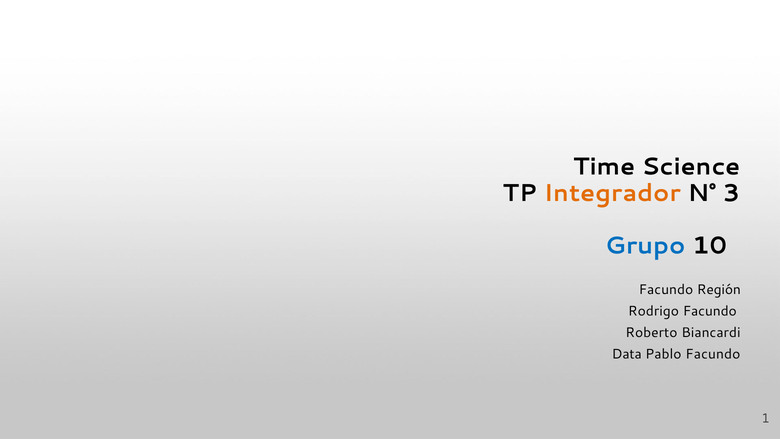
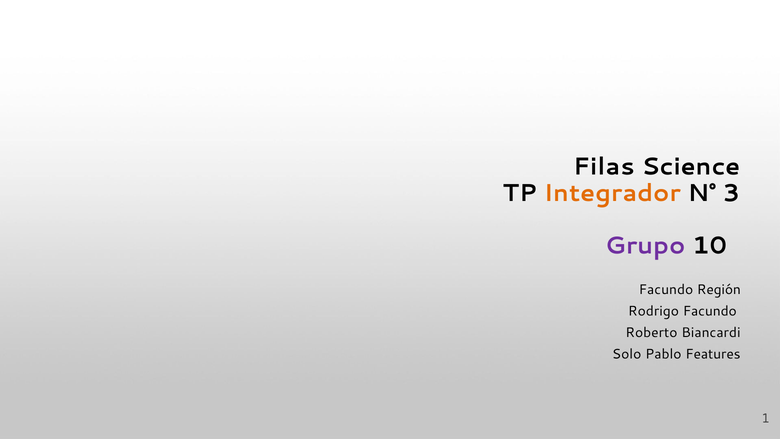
Time: Time -> Filas
Grupo colour: blue -> purple
Data: Data -> Solo
Pablo Facundo: Facundo -> Features
